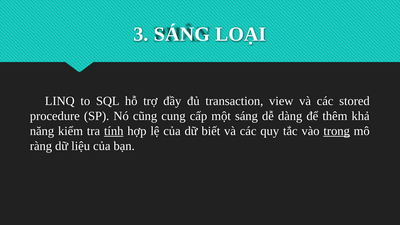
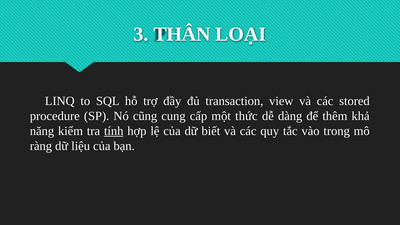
3 SÁNG: SÁNG -> THÂN
một sáng: sáng -> thức
trong underline: present -> none
